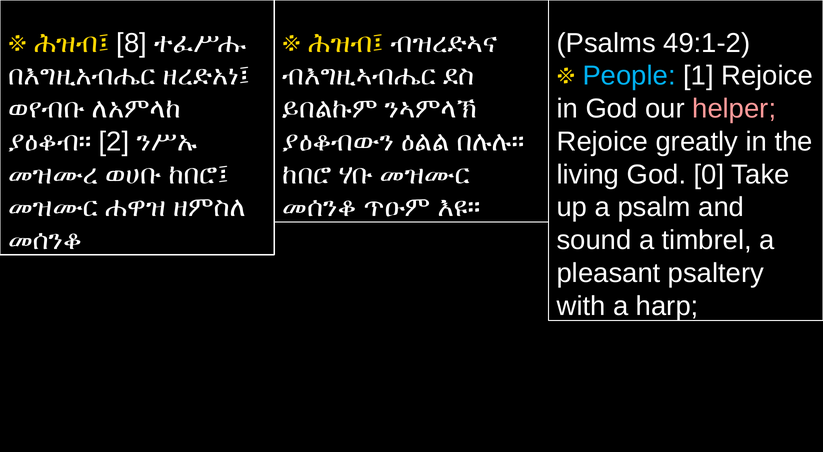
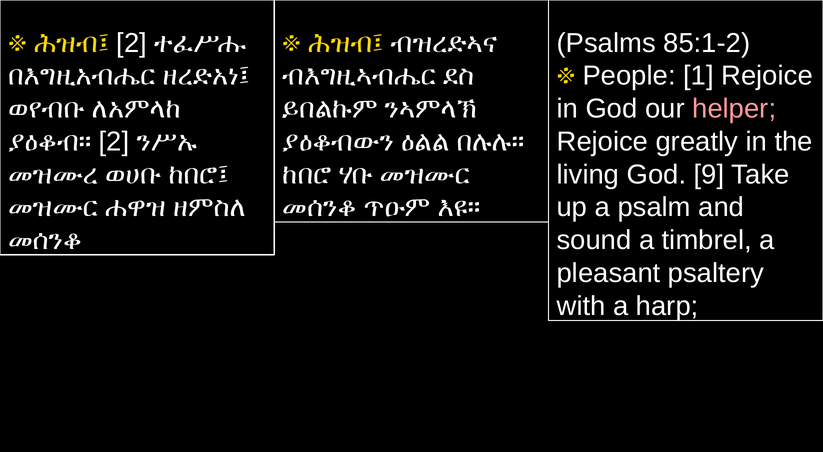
49:1-2: 49:1-2 -> 85:1-2
ሕዝብ፤ 8: 8 -> 2
People colour: light blue -> white
0: 0 -> 9
